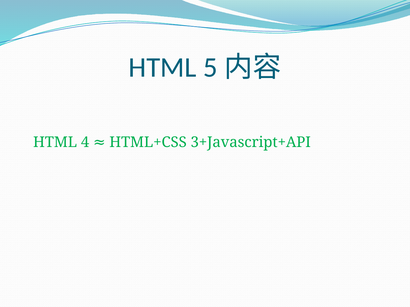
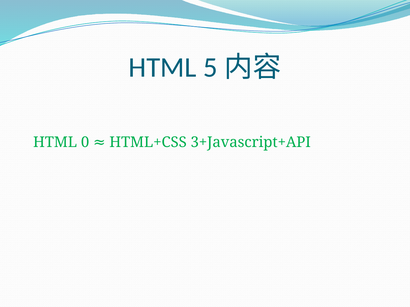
4: 4 -> 0
